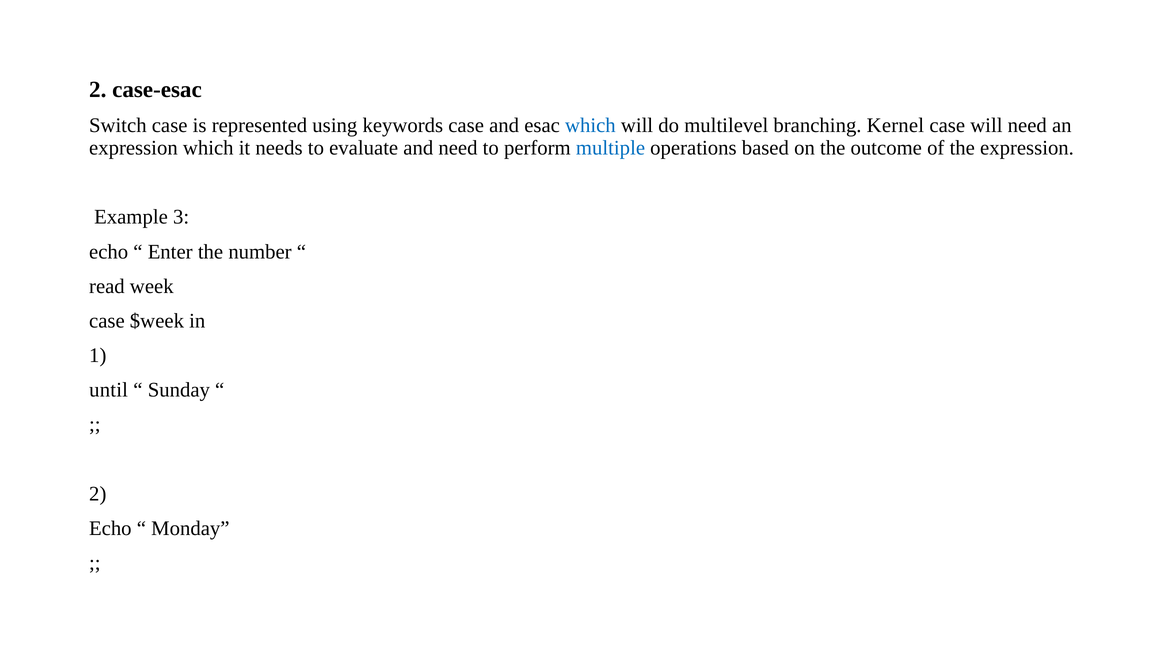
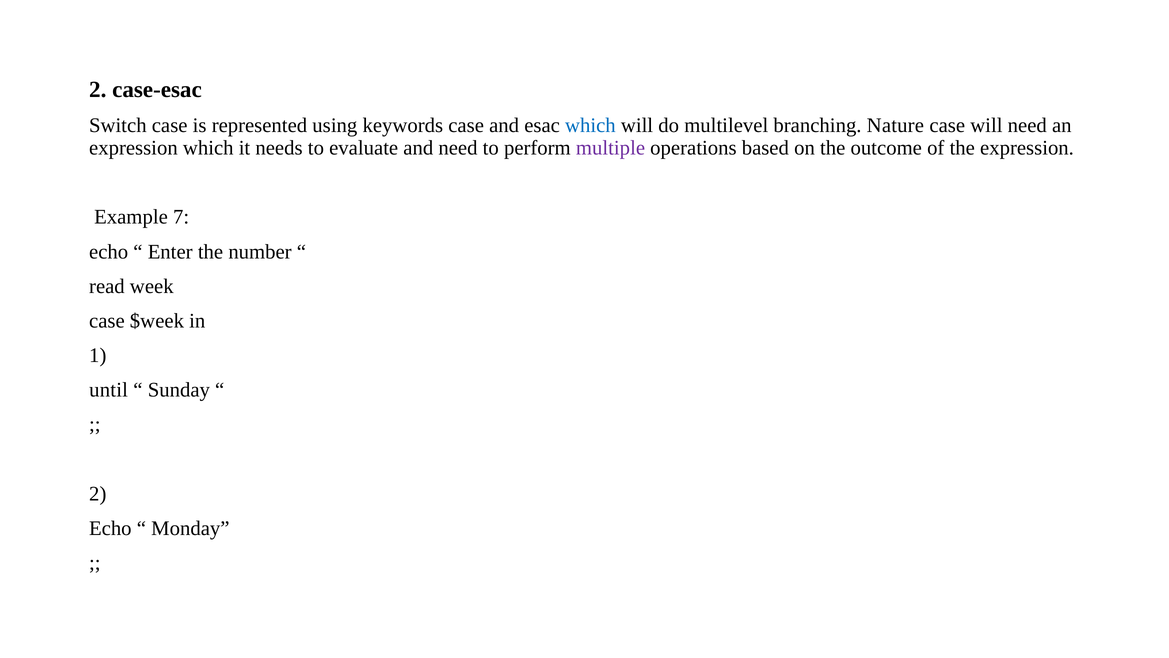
Kernel: Kernel -> Nature
multiple colour: blue -> purple
3: 3 -> 7
